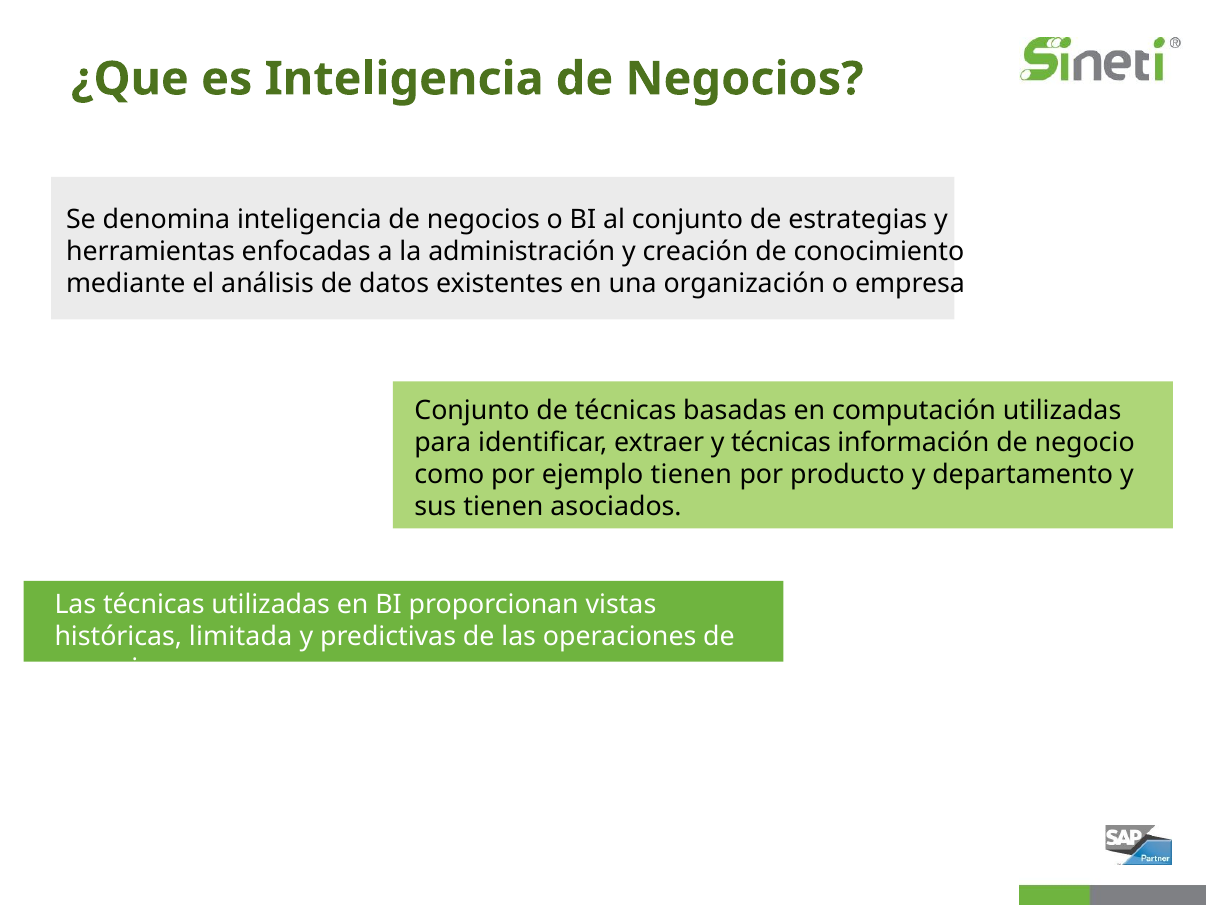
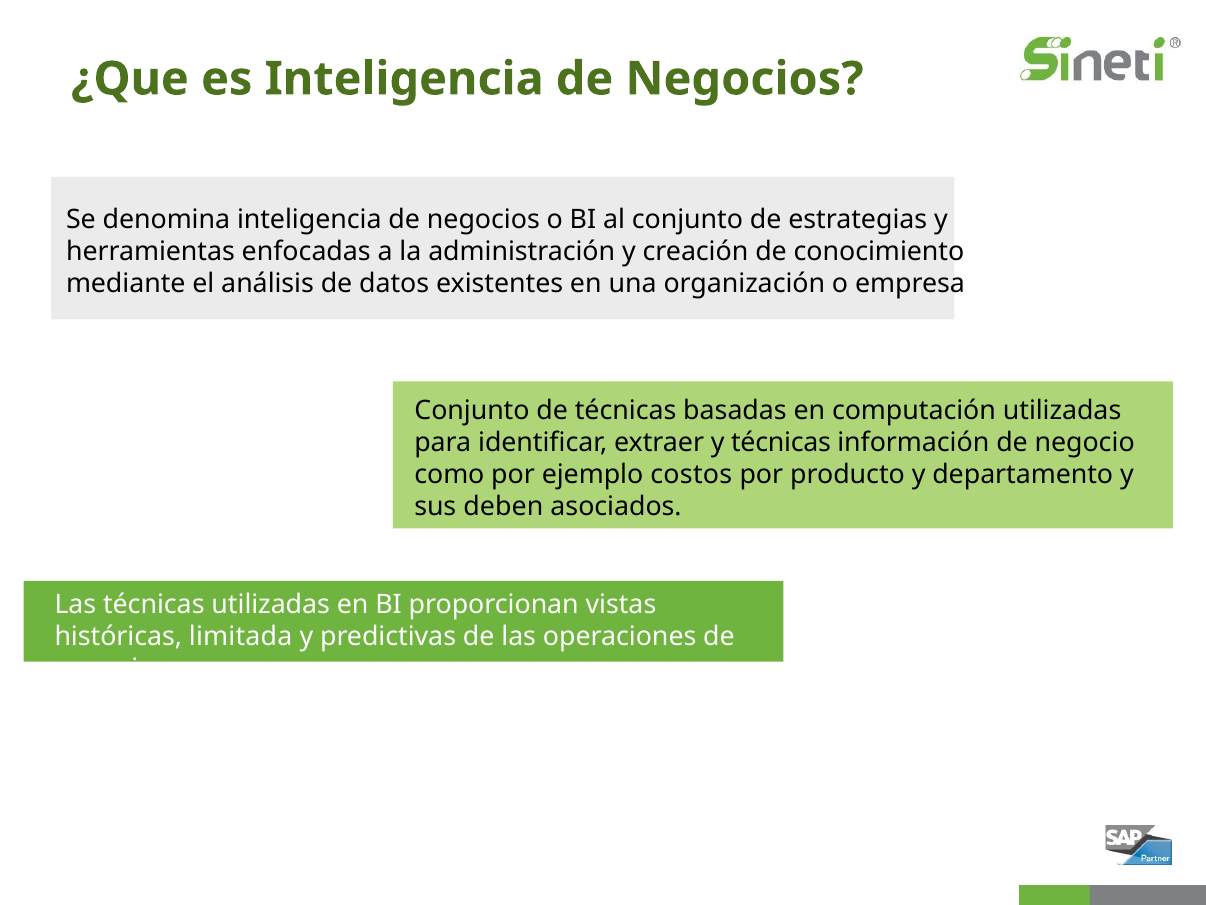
ejemplo tienen: tienen -> costos
sus tienen: tienen -> deben
